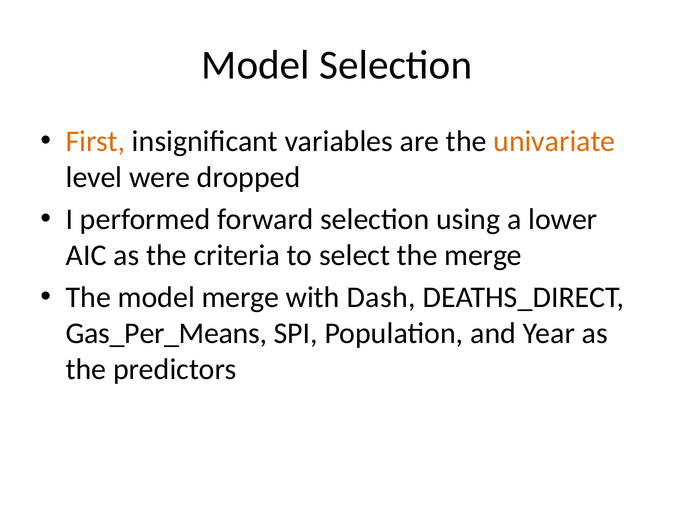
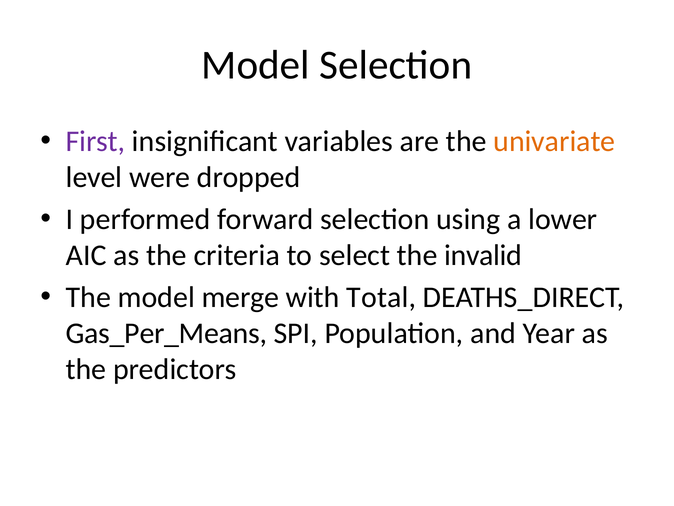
First colour: orange -> purple
the merge: merge -> invalid
Dash: Dash -> Total
